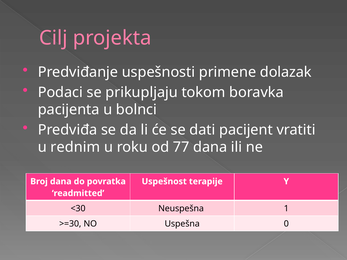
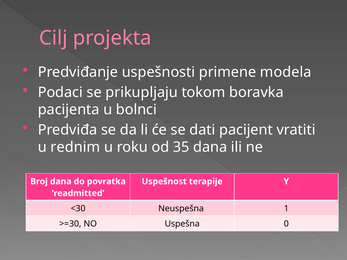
dolazak: dolazak -> modela
77: 77 -> 35
